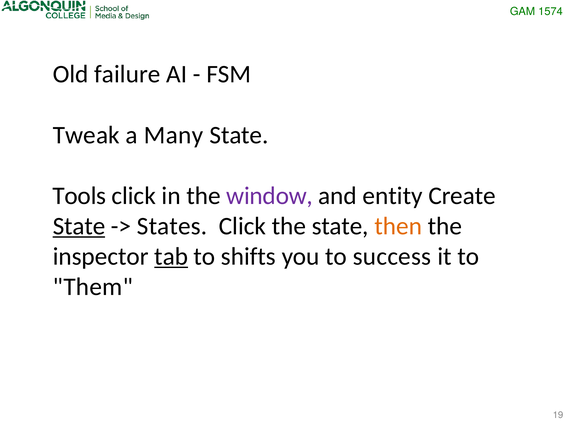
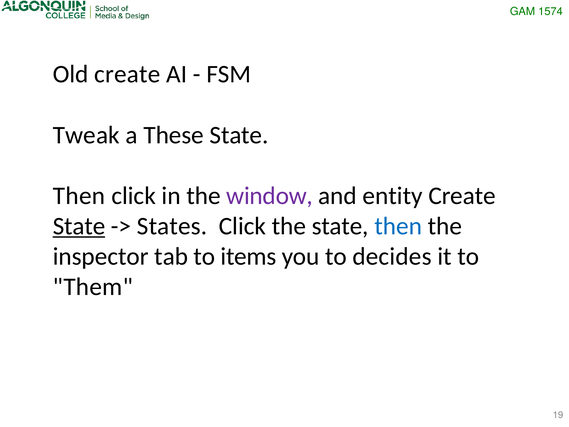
Old failure: failure -> create
Many: Many -> These
Tools at (79, 196): Tools -> Then
then at (398, 226) colour: orange -> blue
tab underline: present -> none
shifts: shifts -> items
success: success -> decides
